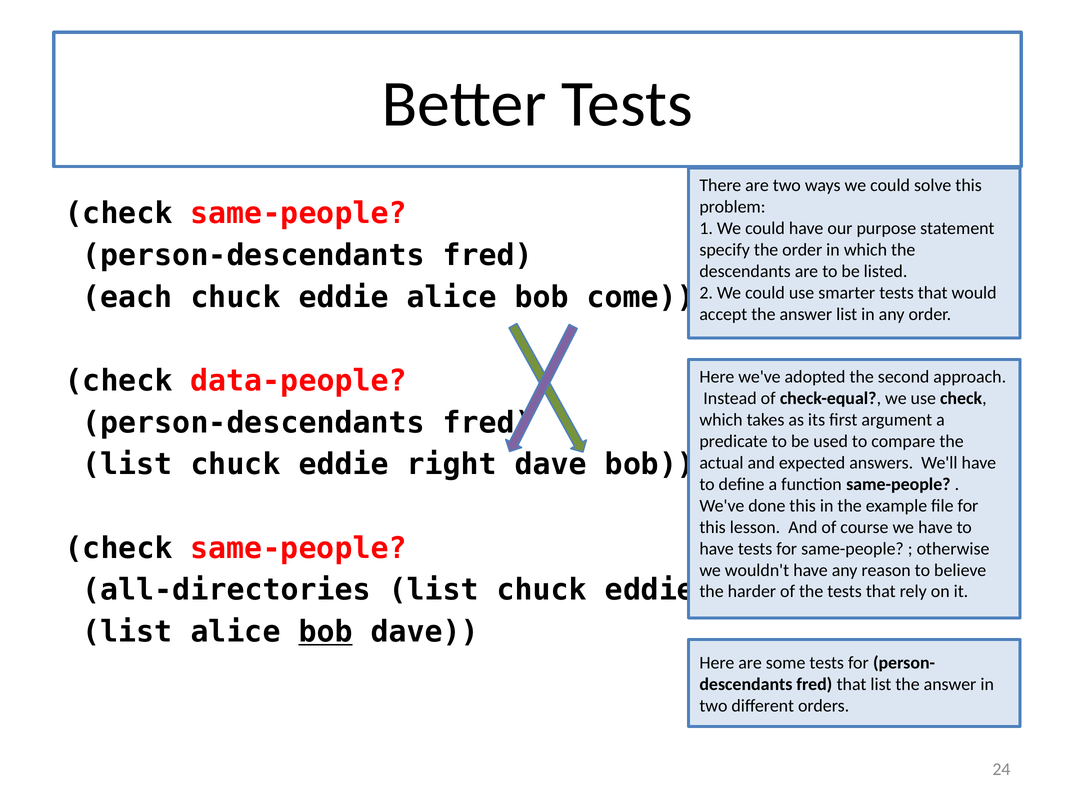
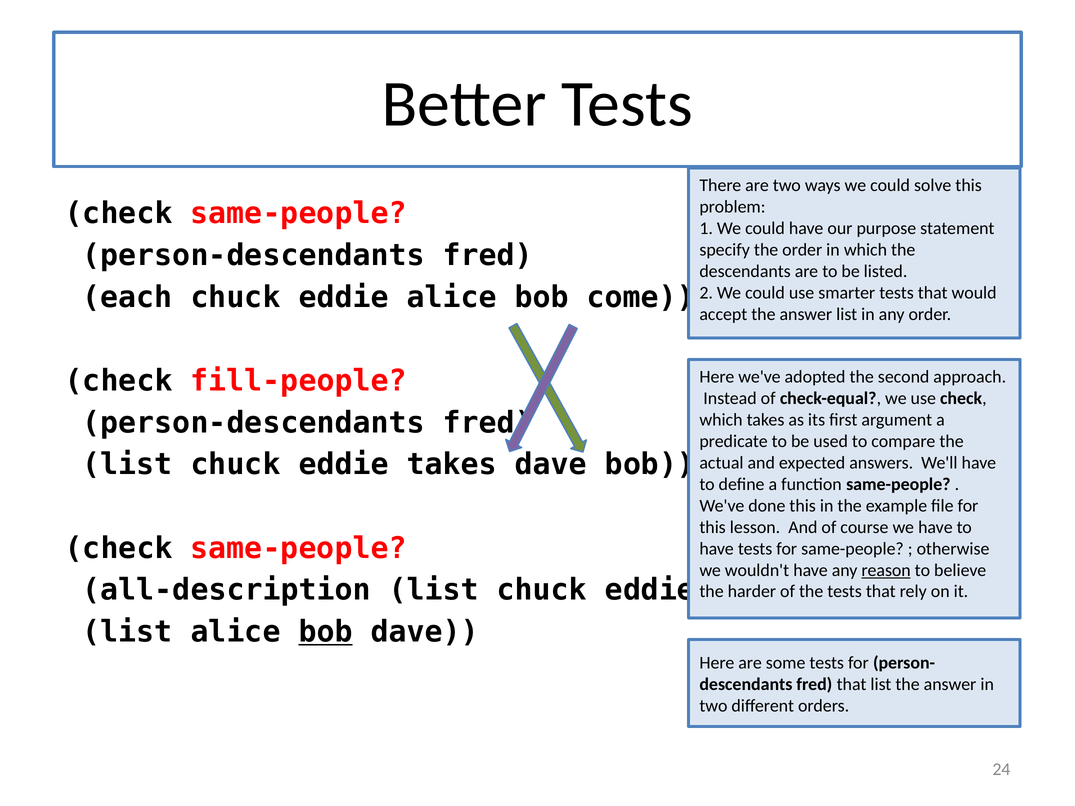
data-people: data-people -> fill-people
eddie right: right -> takes
reason underline: none -> present
all-directories: all-directories -> all-description
